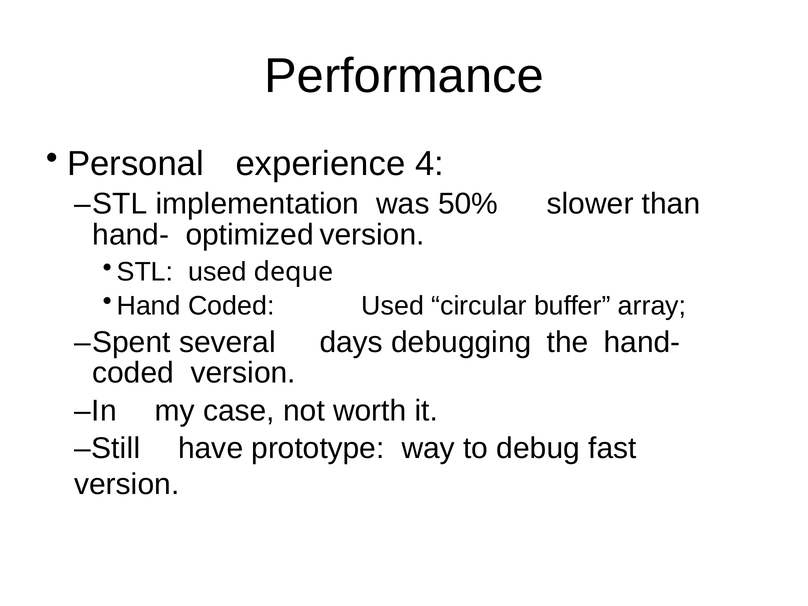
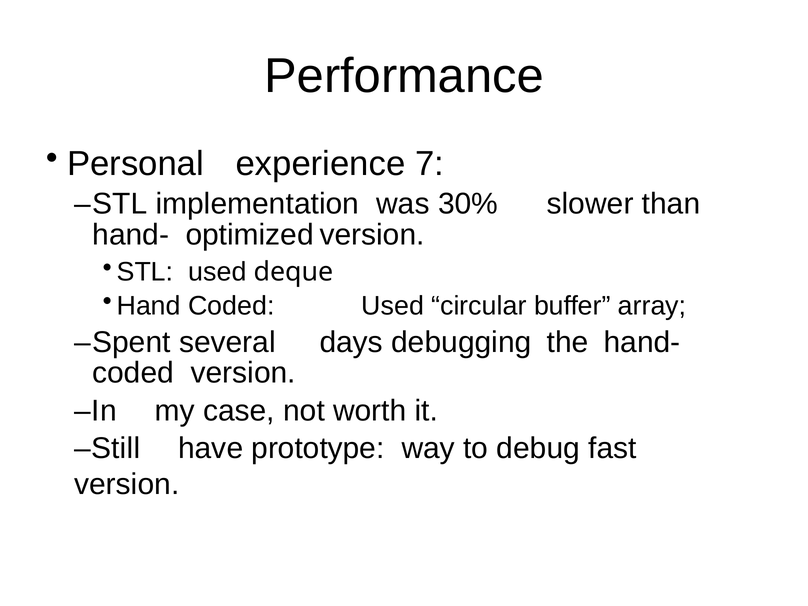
4: 4 -> 7
50%: 50% -> 30%
